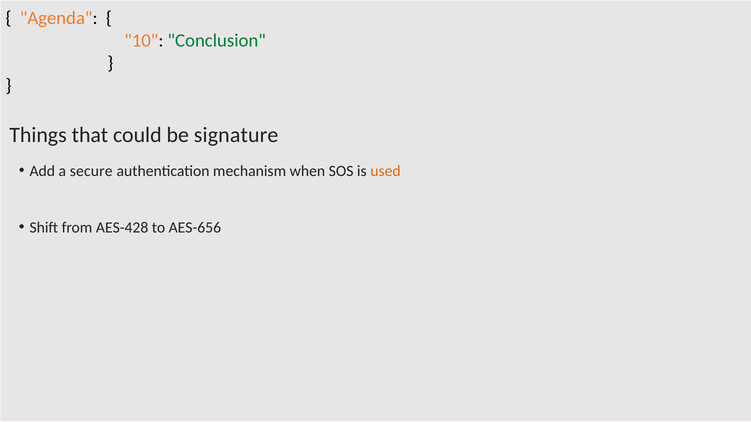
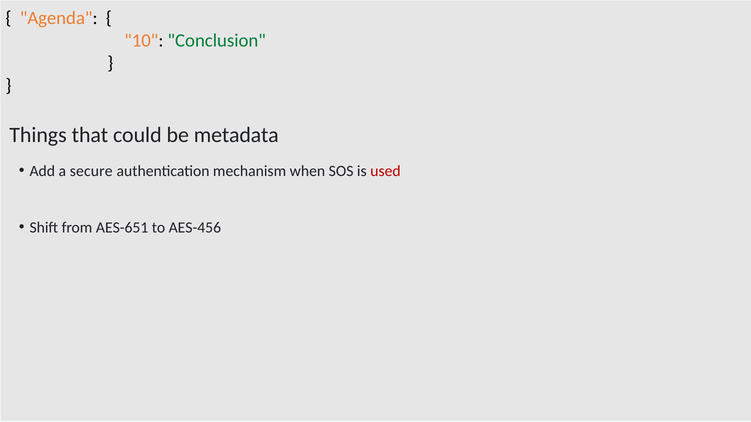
signature: signature -> metadata
used colour: orange -> red
AES-428: AES-428 -> AES-651
AES-656: AES-656 -> AES-456
